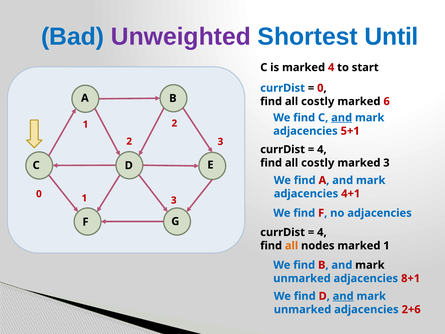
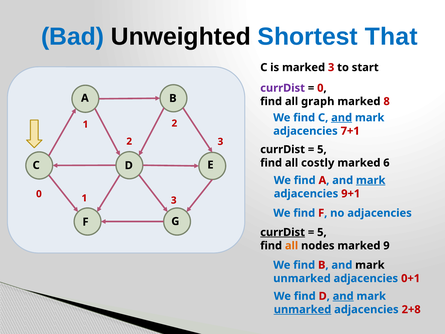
Unweighted colour: purple -> black
Until: Until -> That
marked 4: 4 -> 3
currDist at (283, 88) colour: blue -> purple
costly at (318, 101): costly -> graph
6: 6 -> 8
5+1: 5+1 -> 7+1
4 at (322, 149): 4 -> 5
marked 3: 3 -> 6
mark at (371, 180) underline: none -> present
4+1: 4+1 -> 9+1
currDist at (283, 232) underline: none -> present
4 at (322, 232): 4 -> 5
marked 1: 1 -> 9
8+1: 8+1 -> 0+1
unmarked at (303, 309) underline: none -> present
2+6: 2+6 -> 2+8
